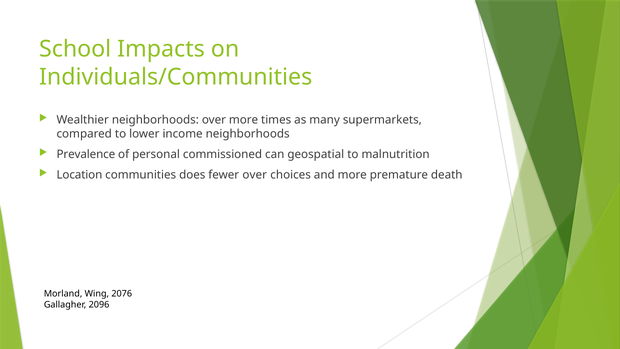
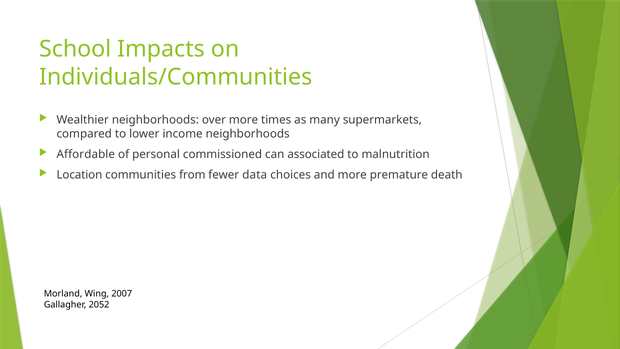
Prevalence: Prevalence -> Affordable
geospatial: geospatial -> associated
does: does -> from
fewer over: over -> data
2076: 2076 -> 2007
2096: 2096 -> 2052
